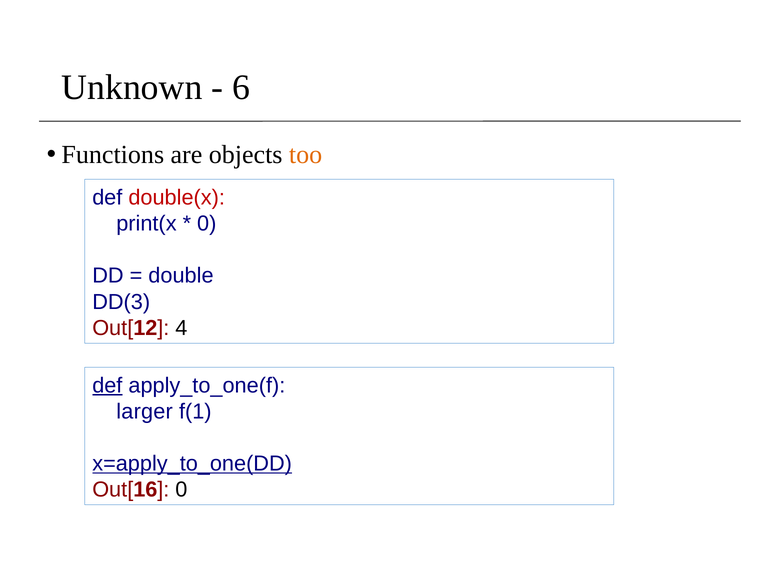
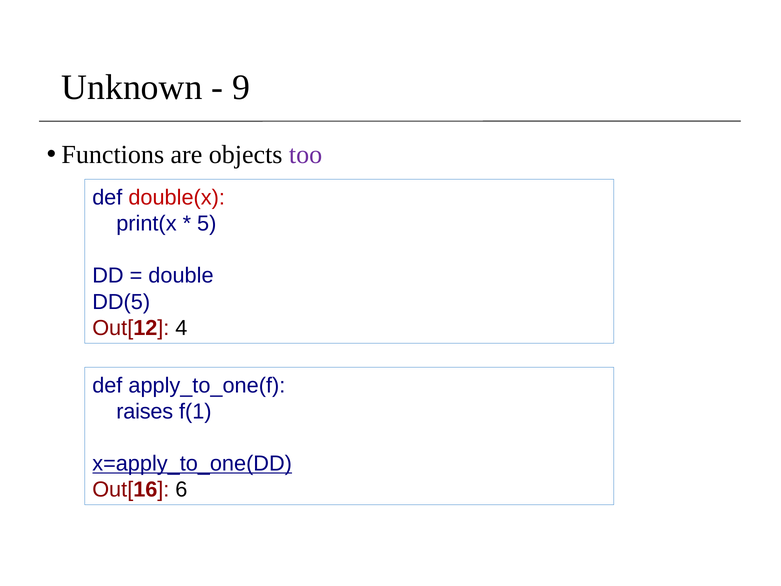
6: 6 -> 9
too colour: orange -> purple
0 at (207, 224): 0 -> 5
DD(3: DD(3 -> DD(5
def at (107, 385) underline: present -> none
larger: larger -> raises
Out[16 0: 0 -> 6
